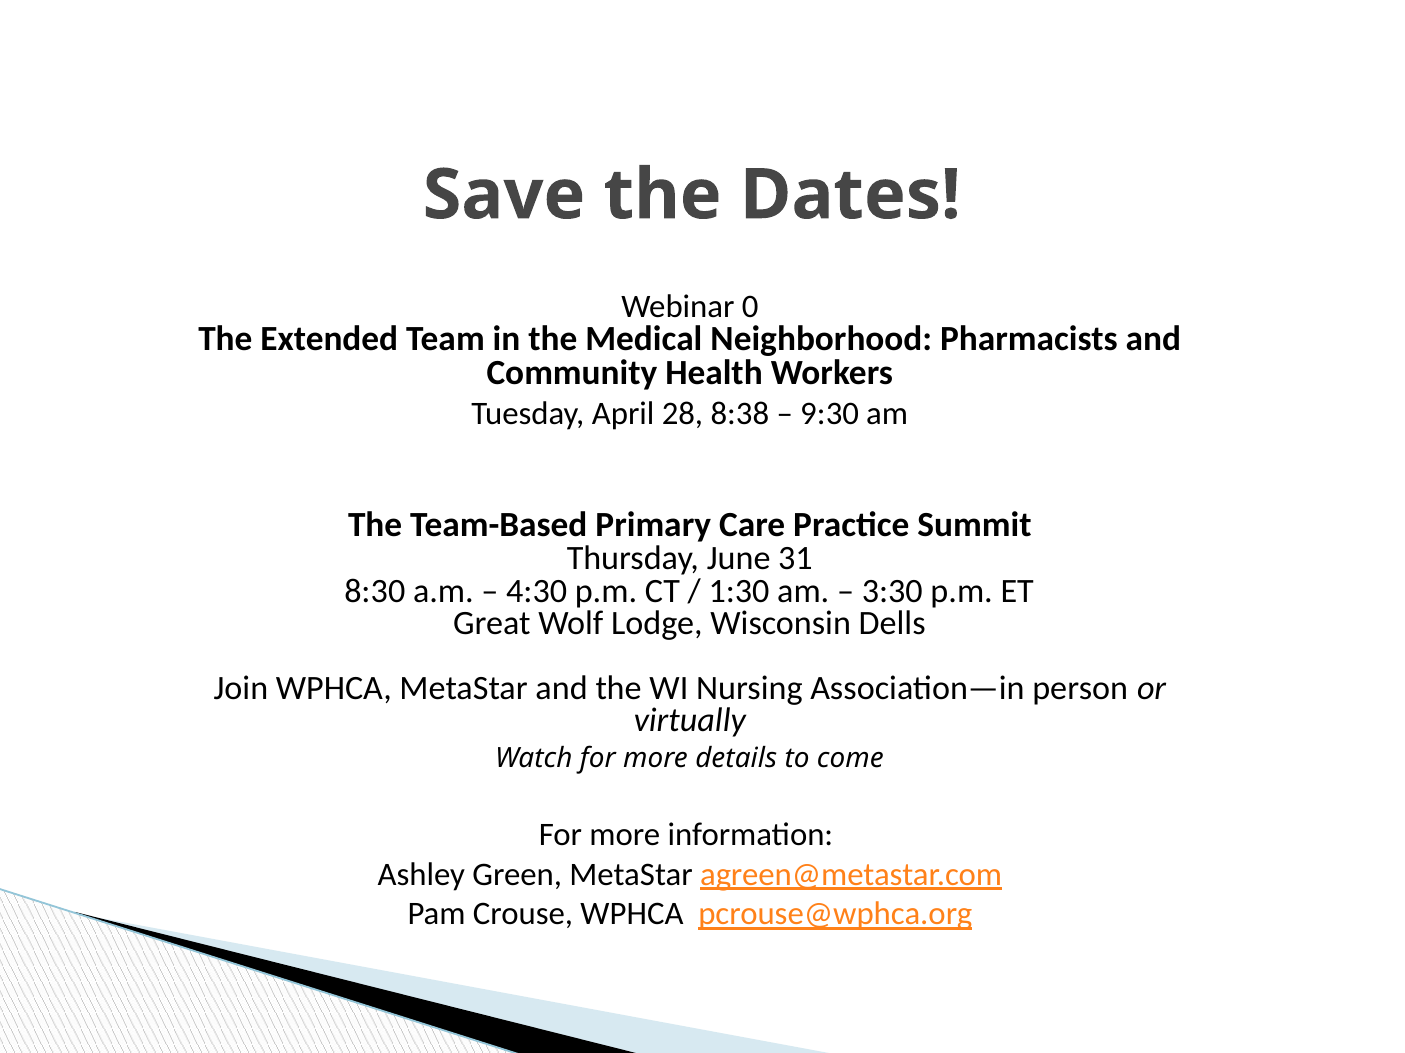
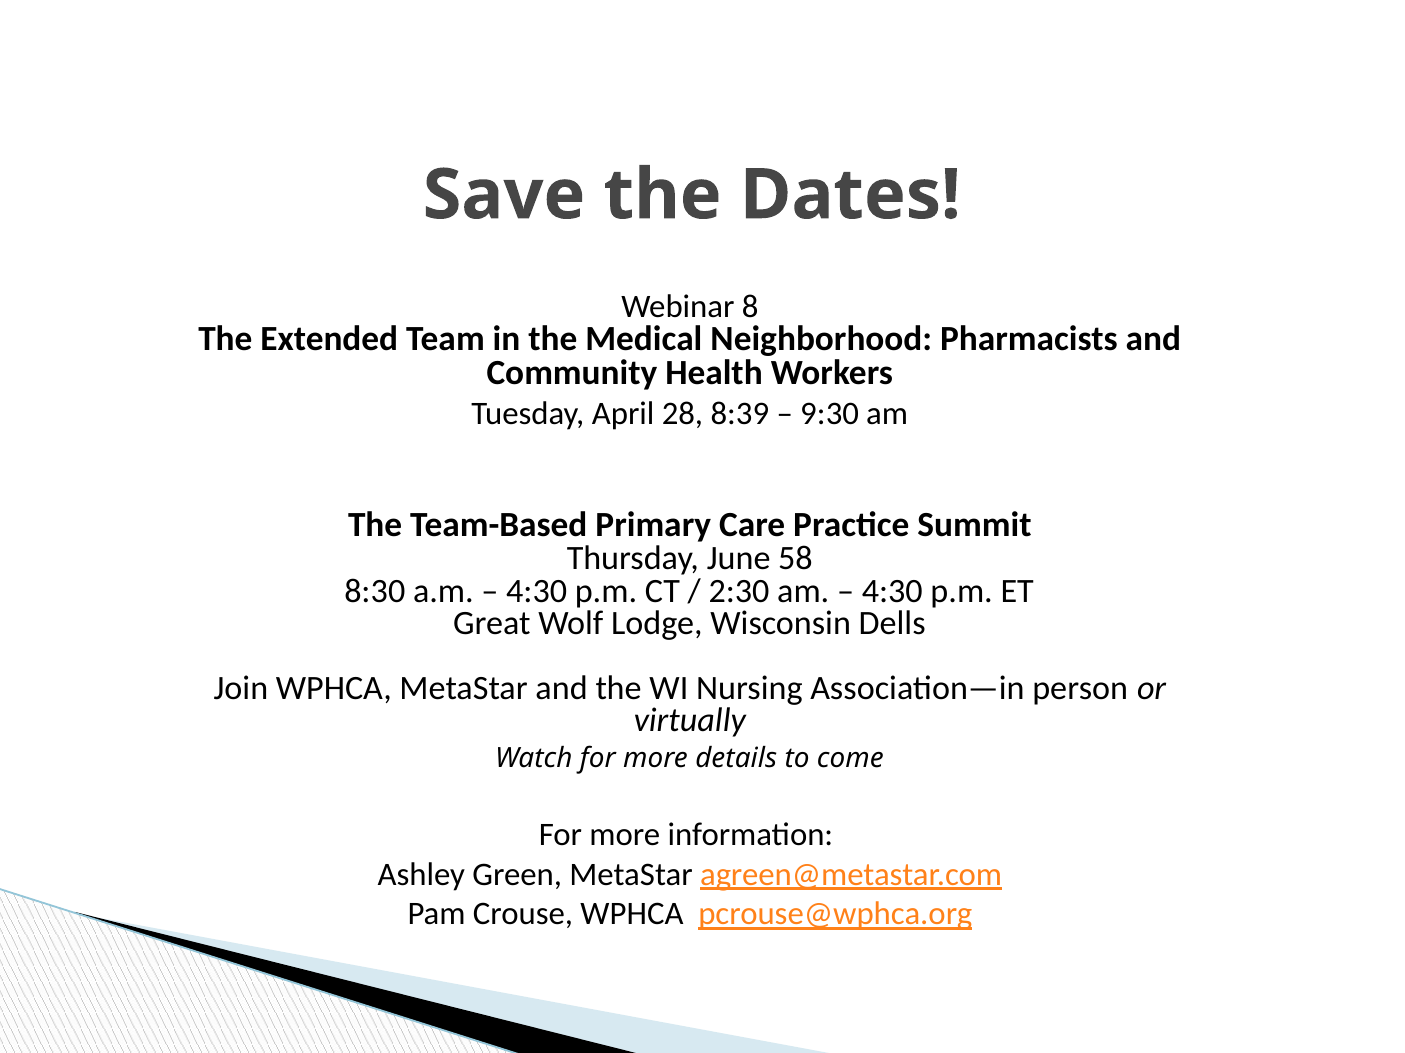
0: 0 -> 8
8:38: 8:38 -> 8:39
31: 31 -> 58
1:30: 1:30 -> 2:30
3:30 at (892, 591): 3:30 -> 4:30
